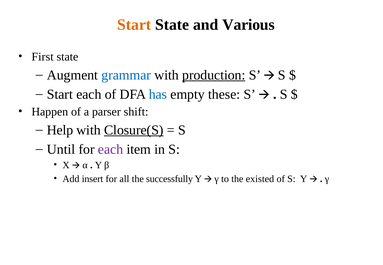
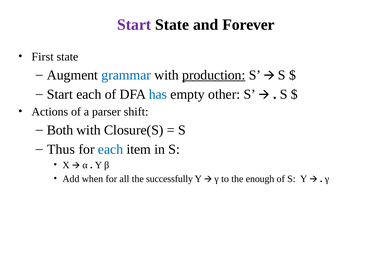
Start at (134, 25) colour: orange -> purple
Various: Various -> Forever
these: these -> other
Happen: Happen -> Actions
Help: Help -> Both
Closure(S underline: present -> none
Until: Until -> Thus
each at (111, 149) colour: purple -> blue
insert: insert -> when
existed: existed -> enough
